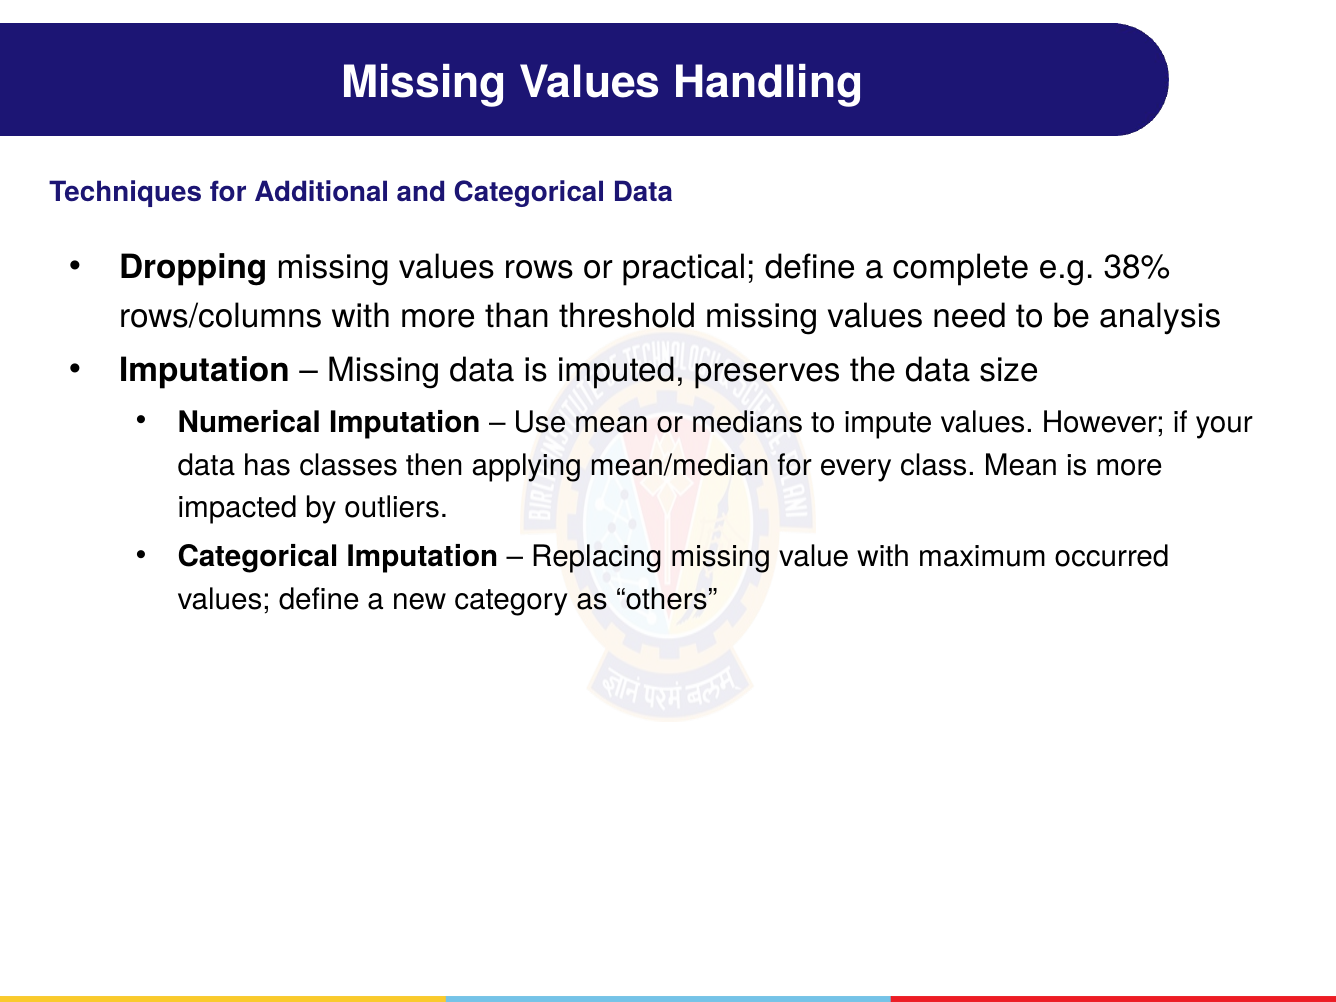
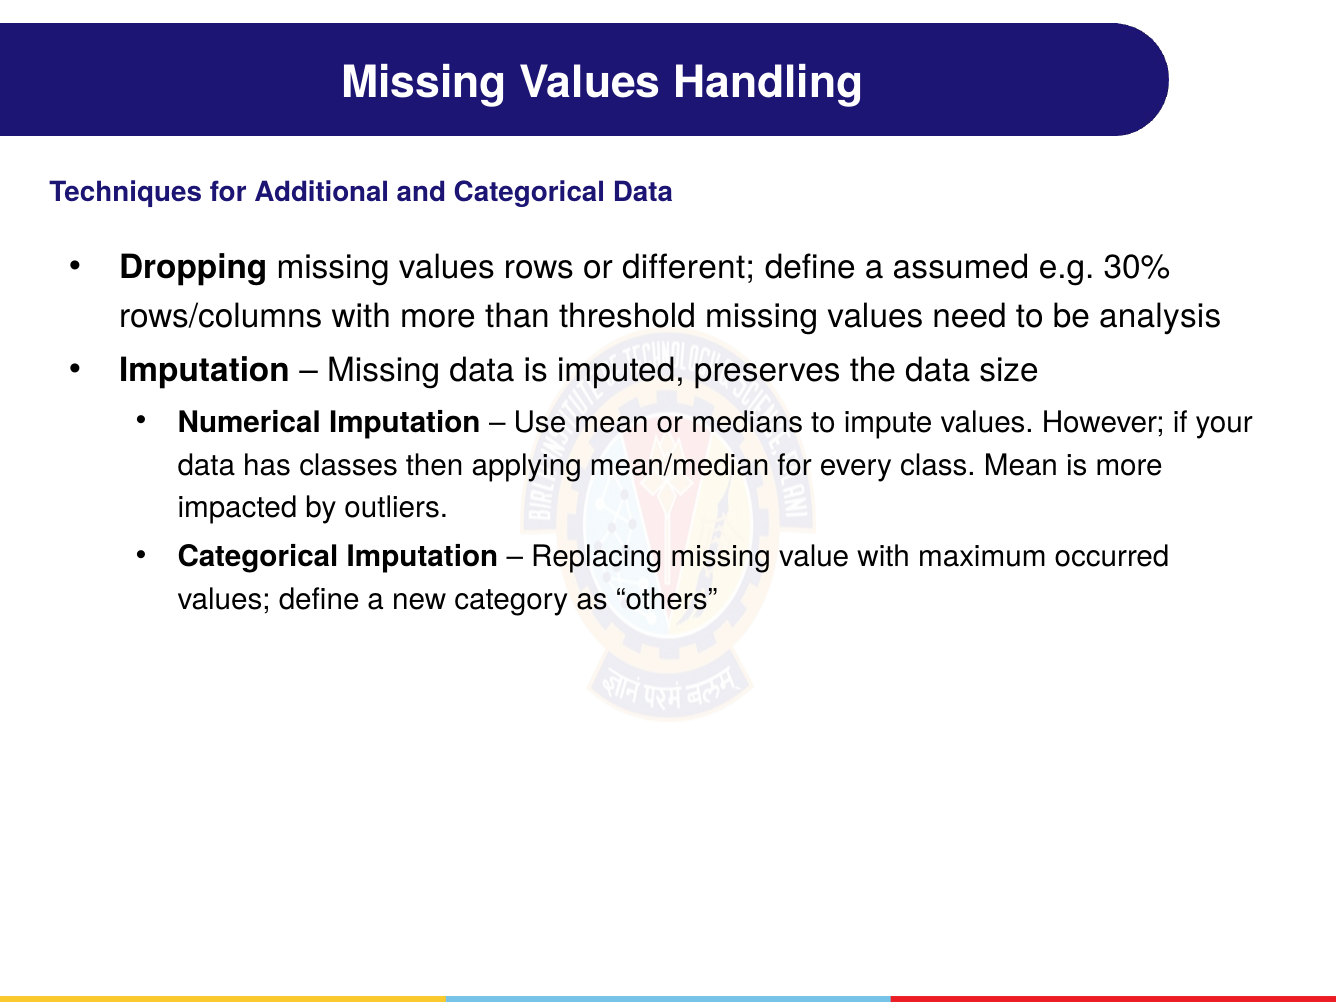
practical: practical -> different
complete: complete -> assumed
38%: 38% -> 30%
